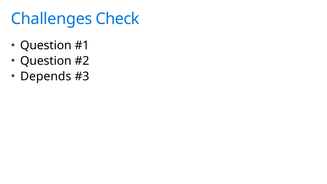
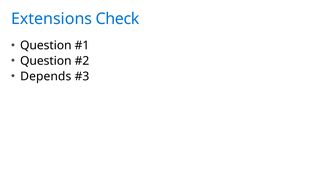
Challenges: Challenges -> Extensions
